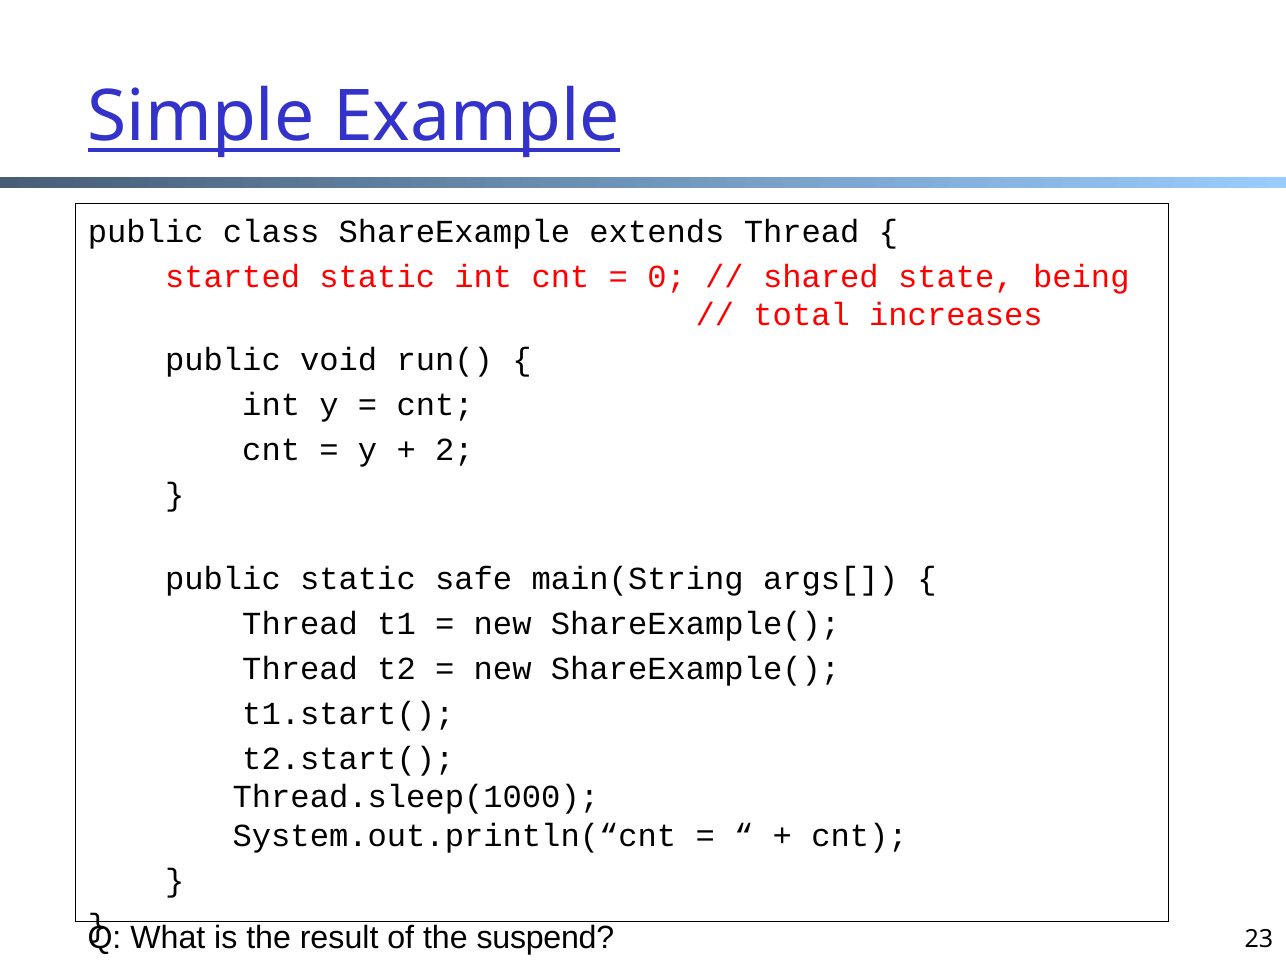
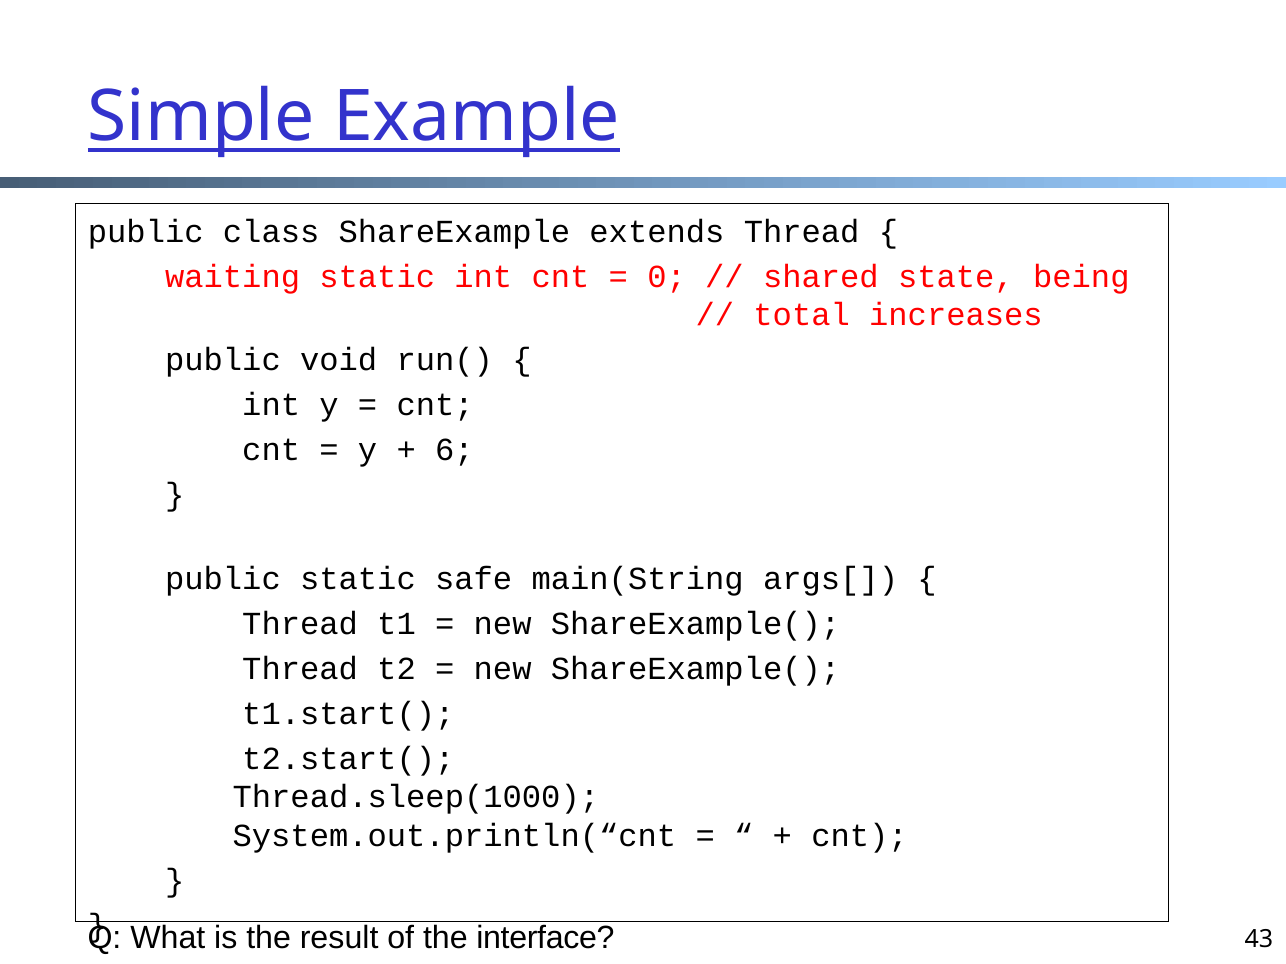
started: started -> waiting
2: 2 -> 6
23: 23 -> 43
suspend: suspend -> interface
